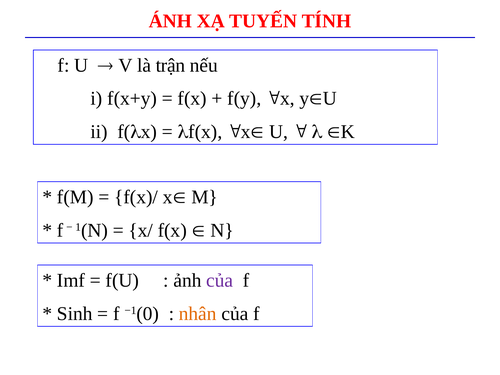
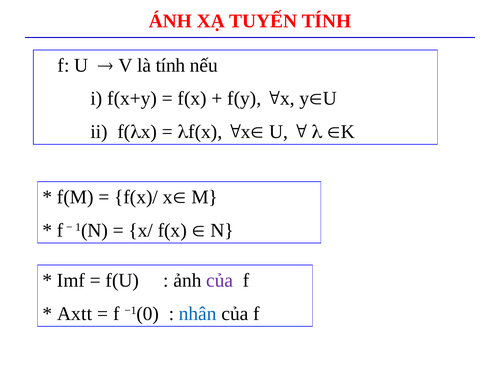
là trận: trận -> tính
Sinh: Sinh -> Axtt
nhân colour: orange -> blue
